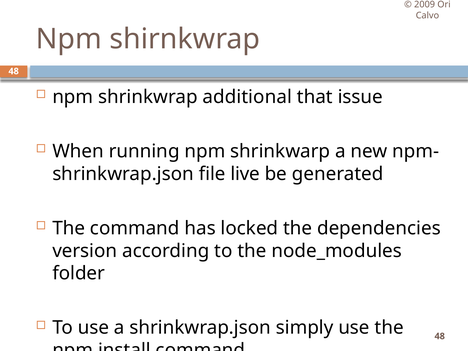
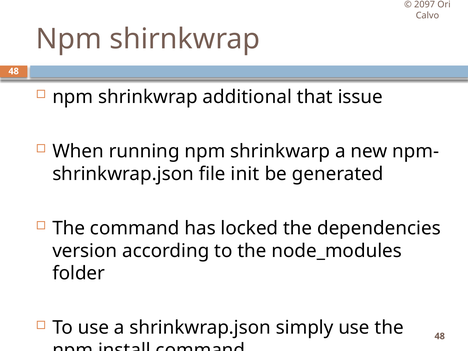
2009: 2009 -> 2097
live: live -> init
